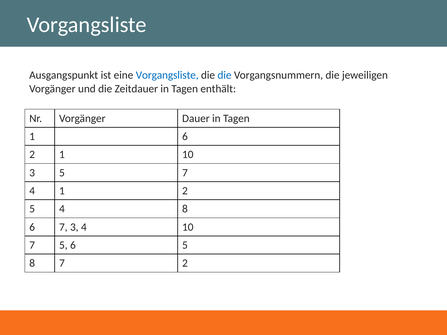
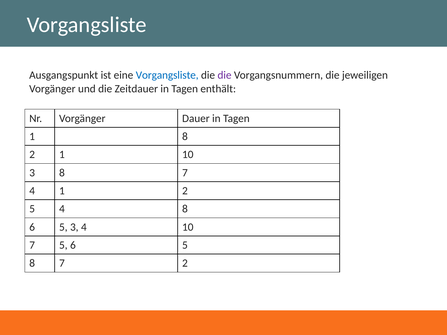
die at (225, 75) colour: blue -> purple
1 6: 6 -> 8
3 5: 5 -> 8
7 at (63, 227): 7 -> 5
